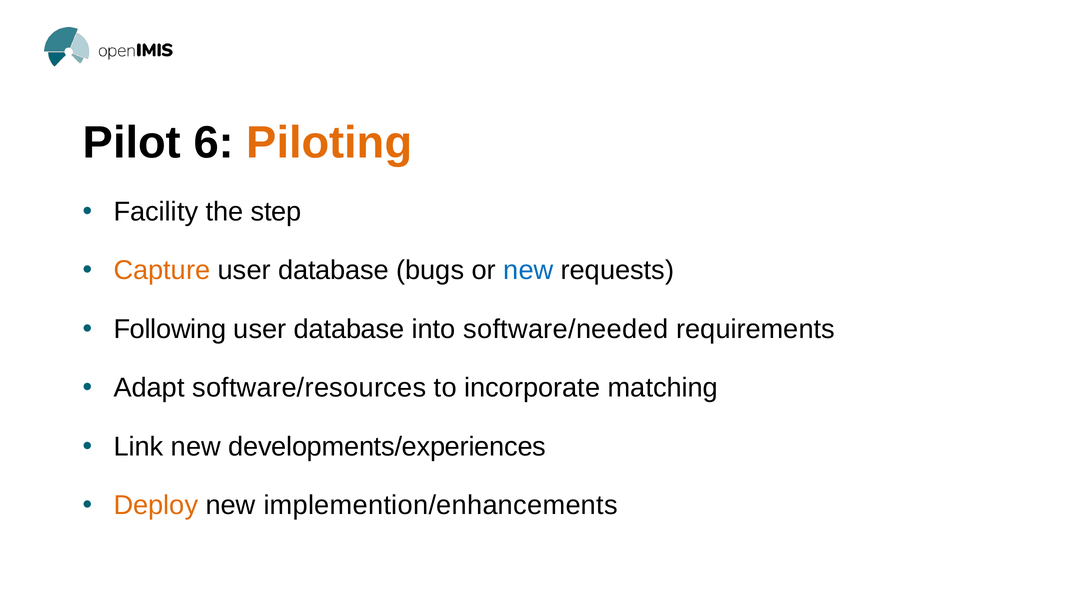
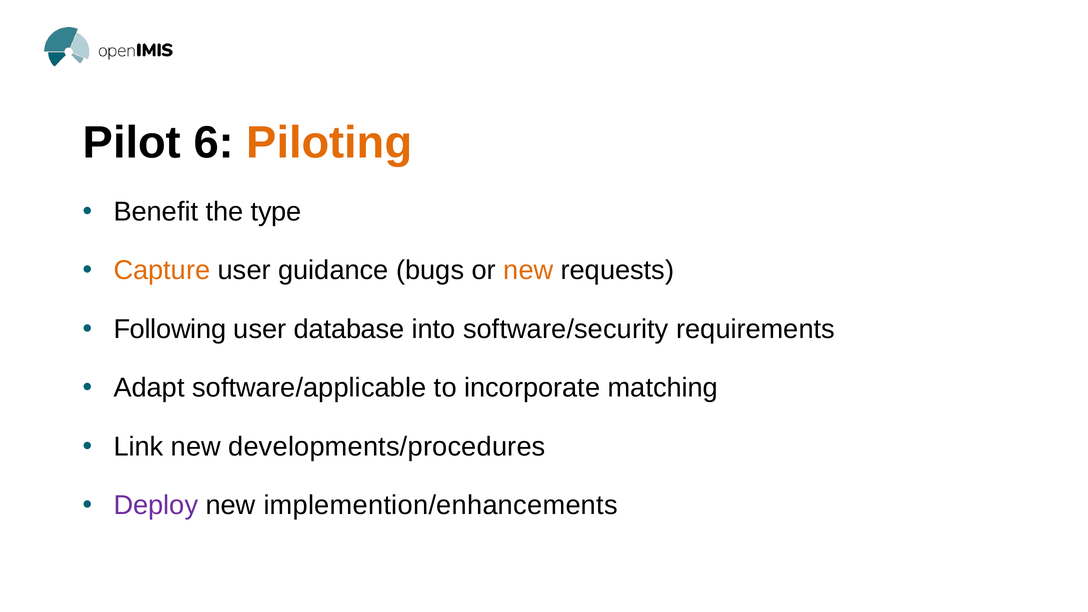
Facility: Facility -> Benefit
step: step -> type
database at (333, 270): database -> guidance
new at (528, 270) colour: blue -> orange
software/needed: software/needed -> software/security
software/resources: software/resources -> software/applicable
developments/experiences: developments/experiences -> developments/procedures
Deploy colour: orange -> purple
